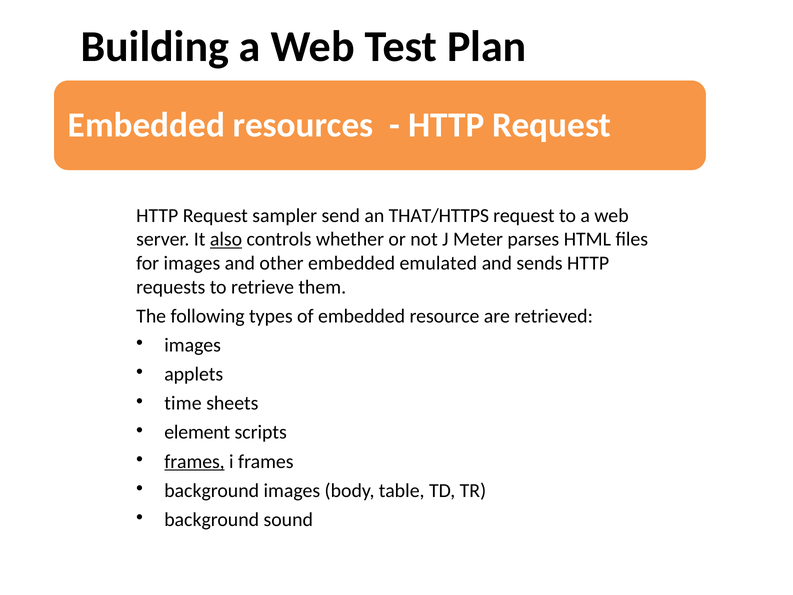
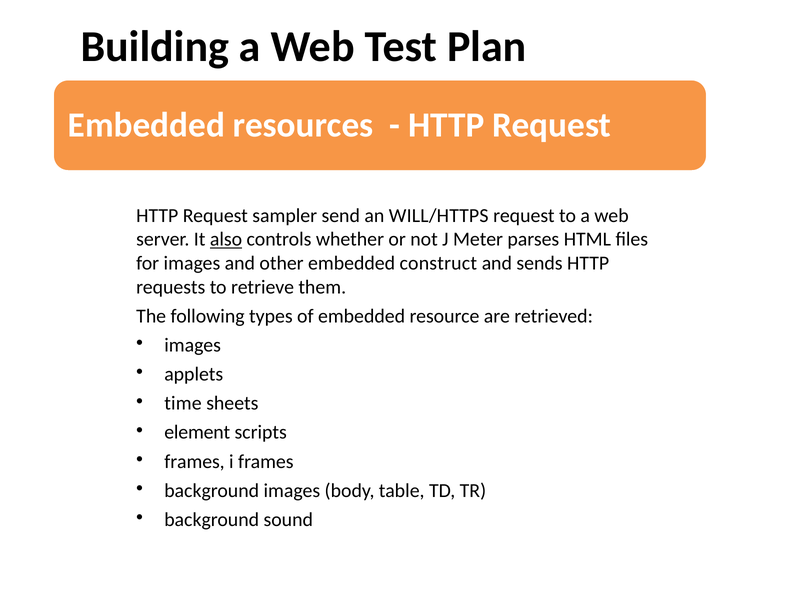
THAT/HTTPS: THAT/HTTPS -> WILL/HTTPS
emulated: emulated -> construct
frames at (194, 461) underline: present -> none
